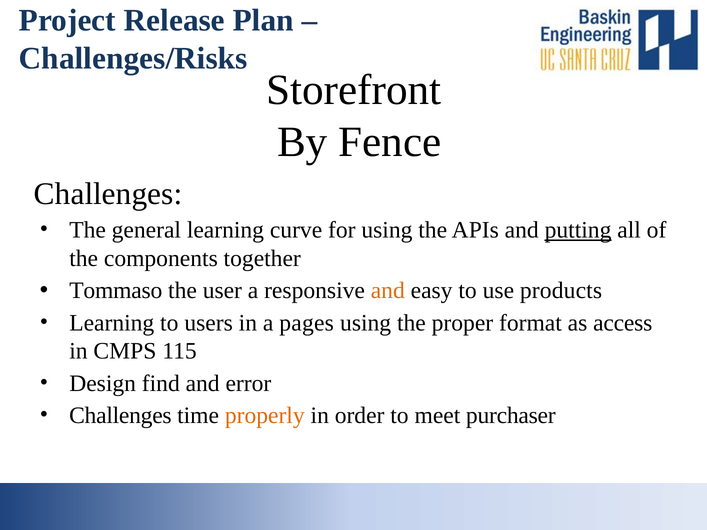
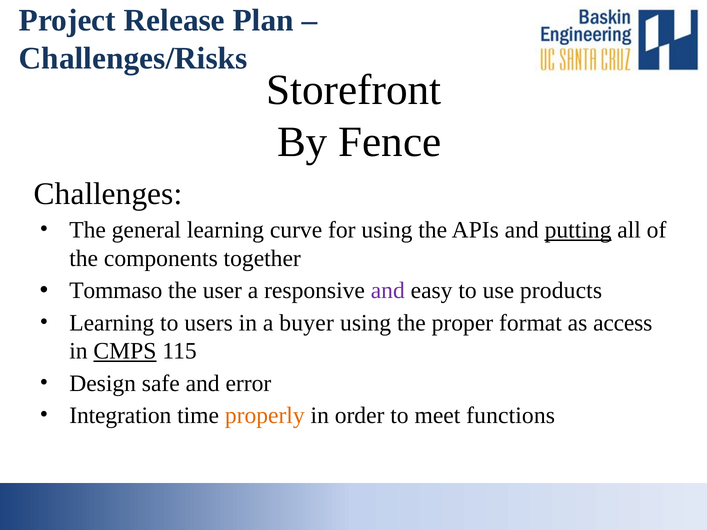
and at (388, 291) colour: orange -> purple
pages: pages -> buyer
CMPS underline: none -> present
find: find -> safe
Challenges at (120, 416): Challenges -> Integration
purchaser: purchaser -> functions
